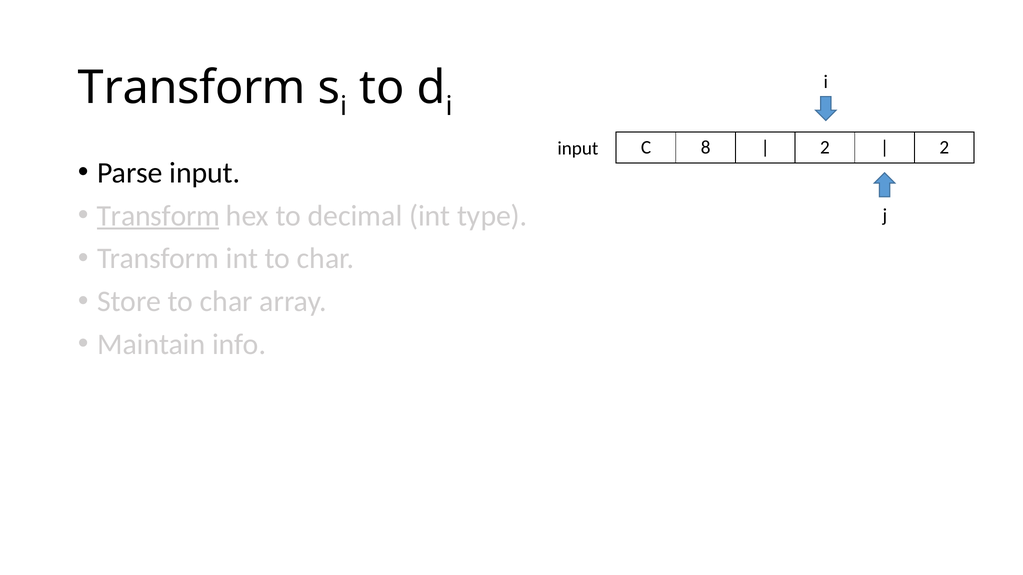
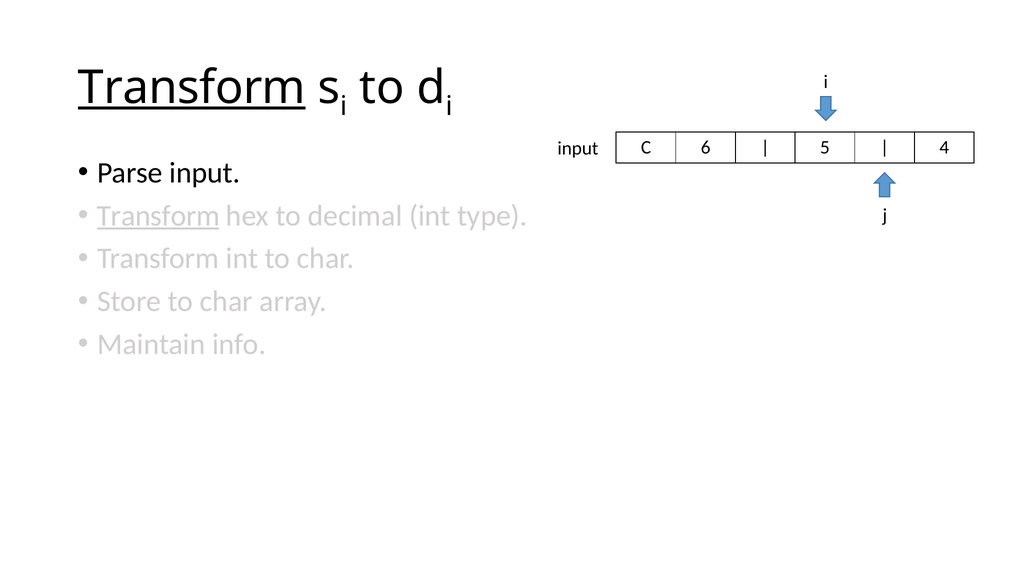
Transform at (192, 88) underline: none -> present
8: 8 -> 6
2 at (825, 148): 2 -> 5
2 at (944, 148): 2 -> 4
